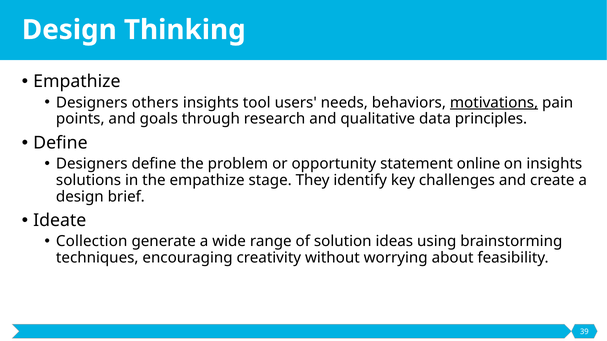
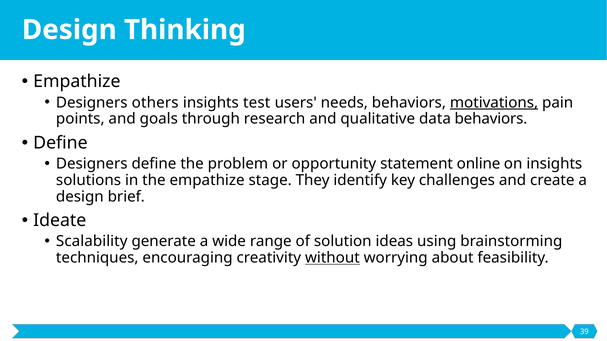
tool: tool -> test
data principles: principles -> behaviors
Collection: Collection -> Scalability
without underline: none -> present
